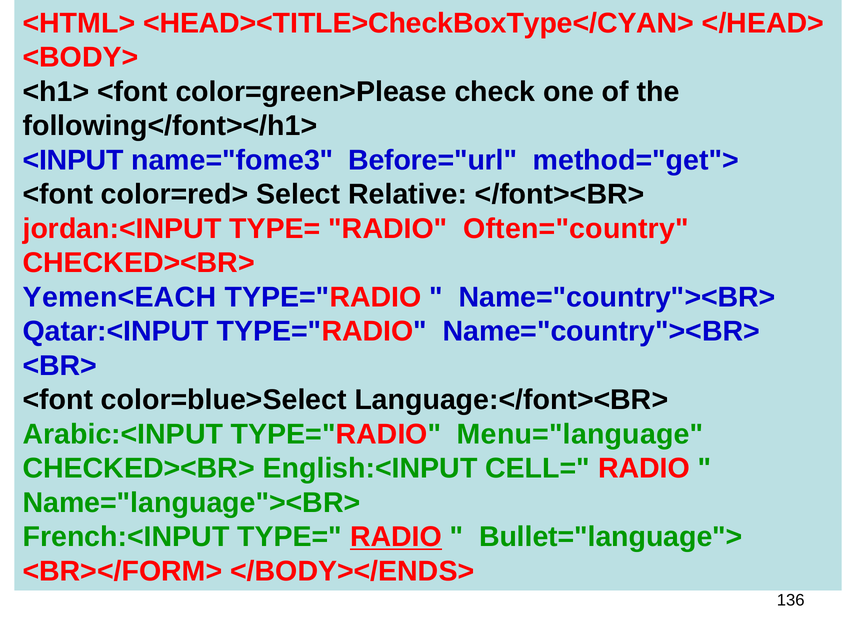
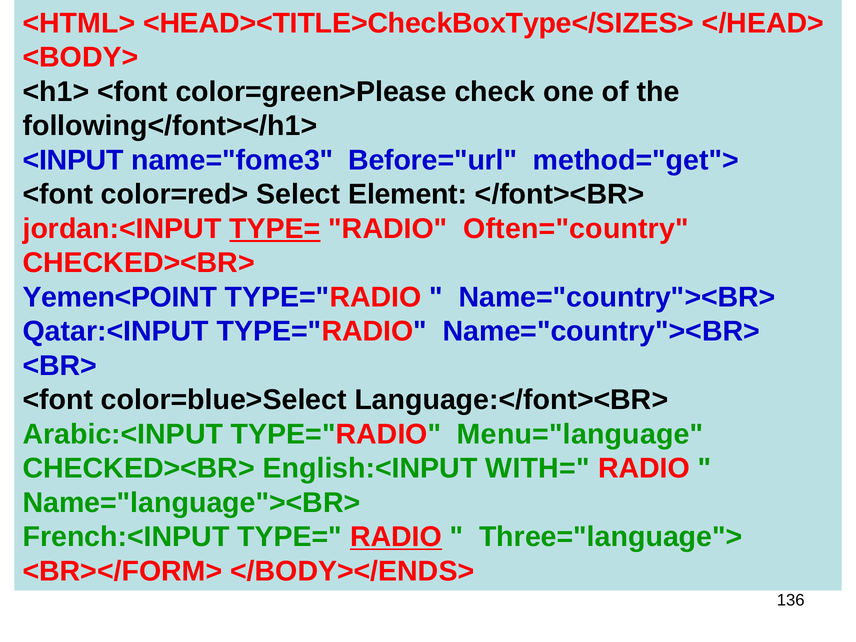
<HEAD><TITLE>CheckBoxType</CYAN>: <HEAD><TITLE>CheckBoxType</CYAN> -> <HEAD><TITLE>CheckBoxType</SIZES>
Relative: Relative -> Element
TYPE= at (275, 229) underline: none -> present
Yemen<EACH: Yemen<EACH -> Yemen<POINT
CELL=: CELL= -> WITH=
Bullet="language">: Bullet="language"> -> Three="language">
